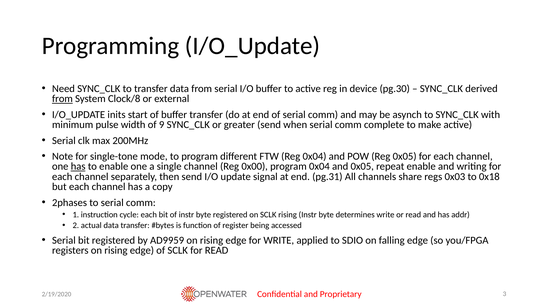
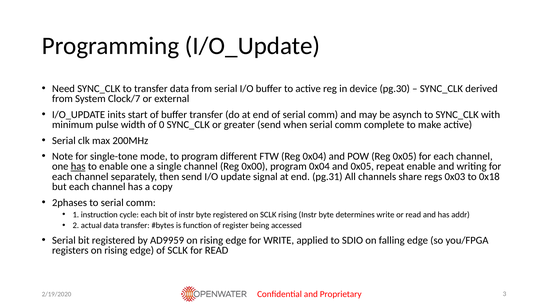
from at (62, 99) underline: present -> none
Clock/8: Clock/8 -> Clock/7
9: 9 -> 0
